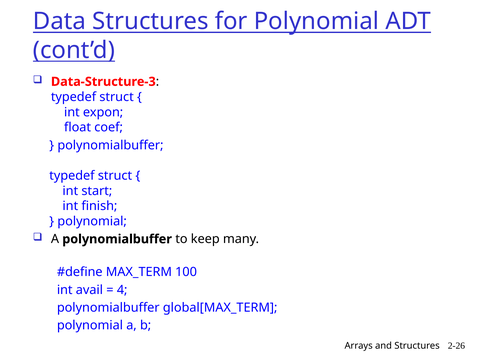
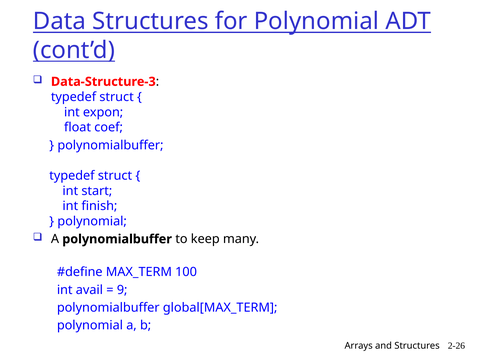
4: 4 -> 9
